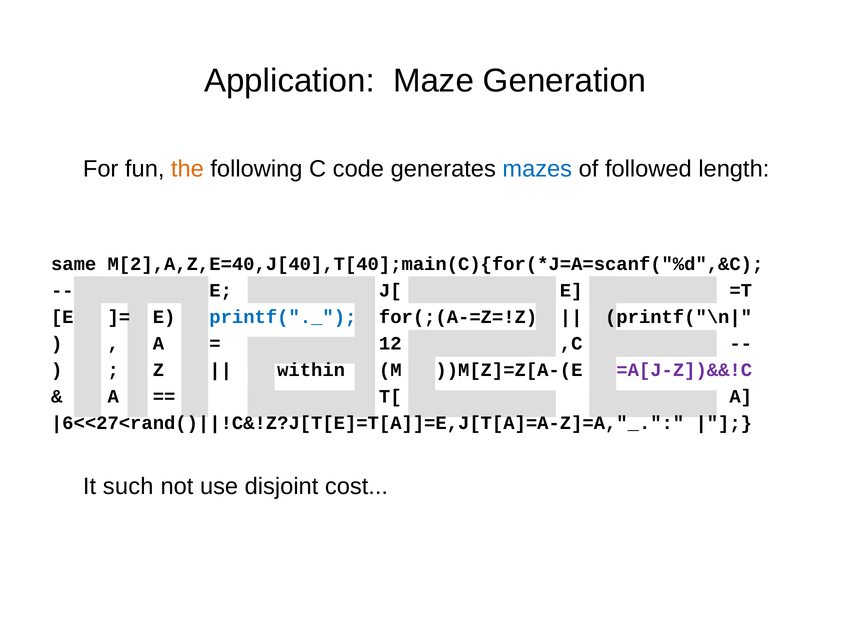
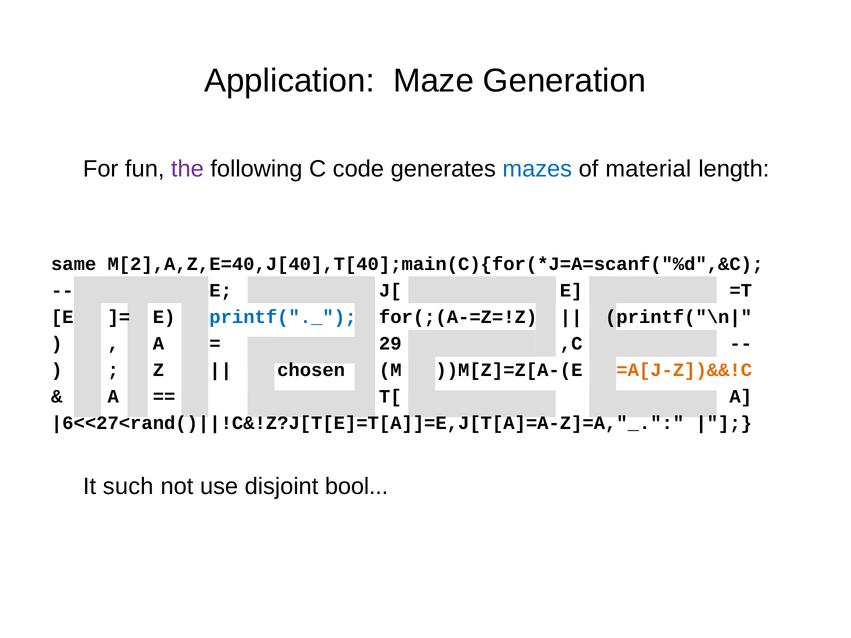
the colour: orange -> purple
followed: followed -> material
12: 12 -> 29
within: within -> chosen
=A[J-Z])&&!C colour: purple -> orange
cost: cost -> bool
